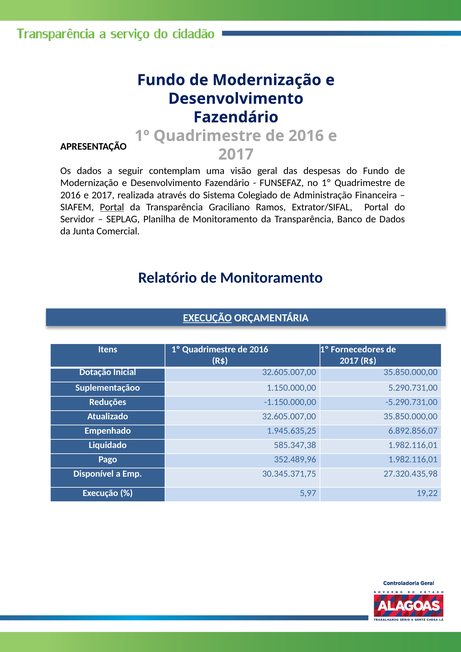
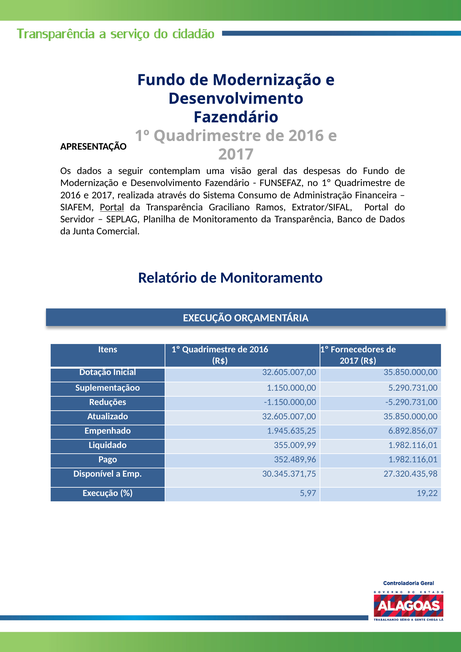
Colegiado: Colegiado -> Consumo
EXECUÇÃO at (207, 318) underline: present -> none
585.347,38: 585.347,38 -> 355.009,99
